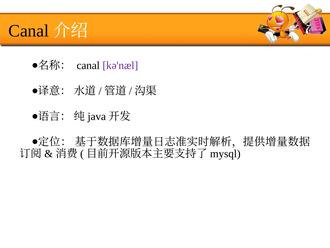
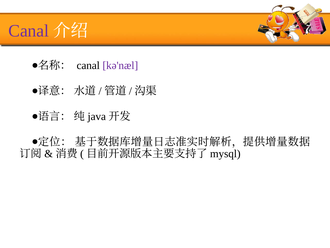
Canal at (29, 31) colour: black -> purple
